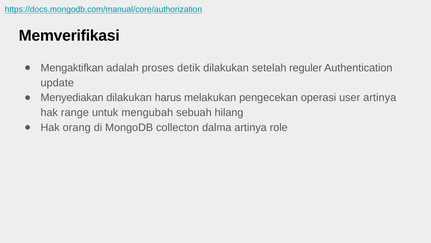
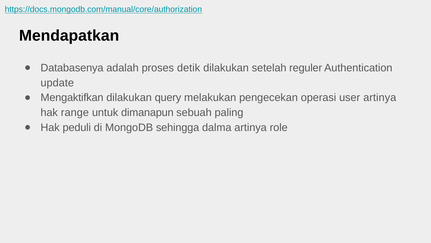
Memverifikasi: Memverifikasi -> Mendapatkan
Mengaktifkan: Mengaktifkan -> Databasenya
Menyediakan: Menyediakan -> Mengaktifkan
harus: harus -> query
mengubah: mengubah -> dimanapun
hilang: hilang -> paling
orang: orang -> peduli
collecton: collecton -> sehingga
